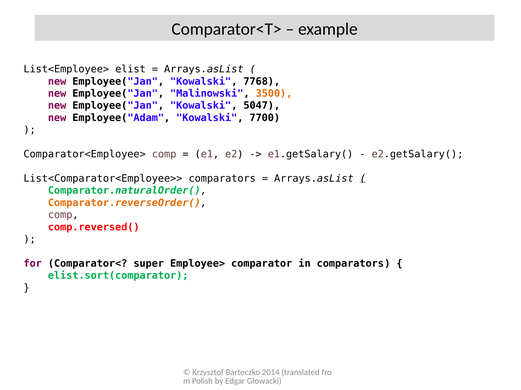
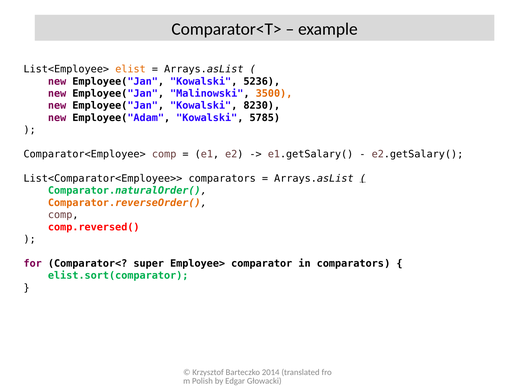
elist colour: black -> orange
7768: 7768 -> 5236
5047: 5047 -> 8230
7700: 7700 -> 5785
